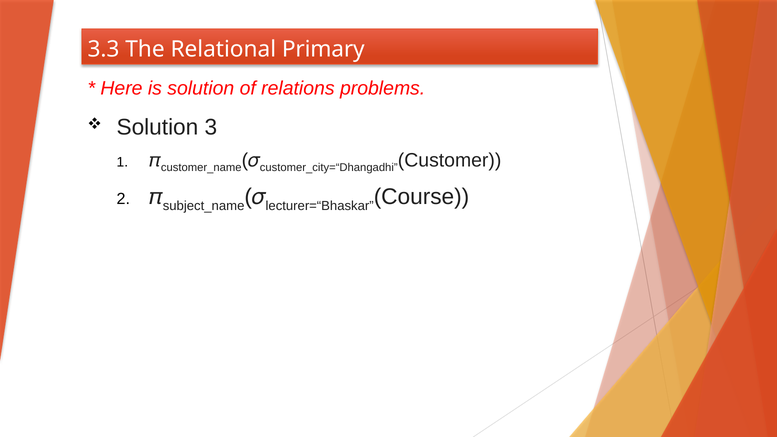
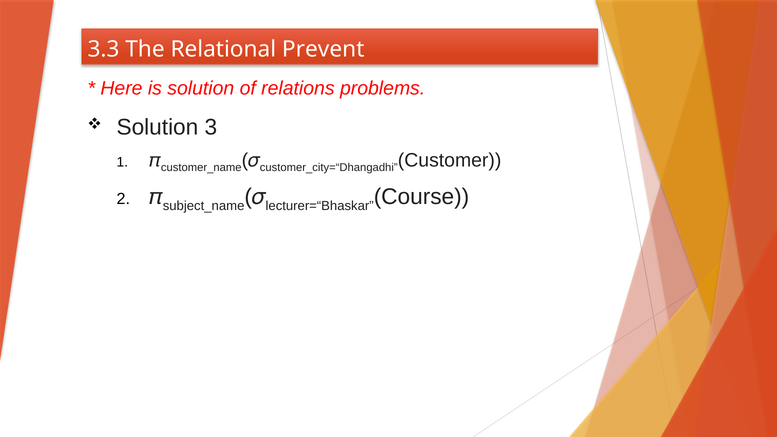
Primary: Primary -> Prevent
